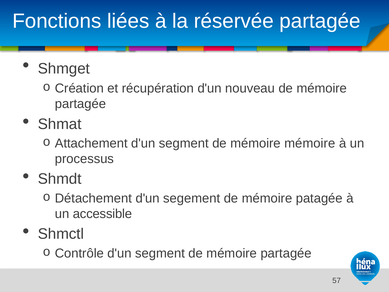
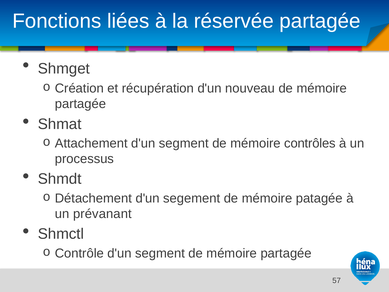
mémoire mémoire: mémoire -> contrôles
accessible: accessible -> prévanant
